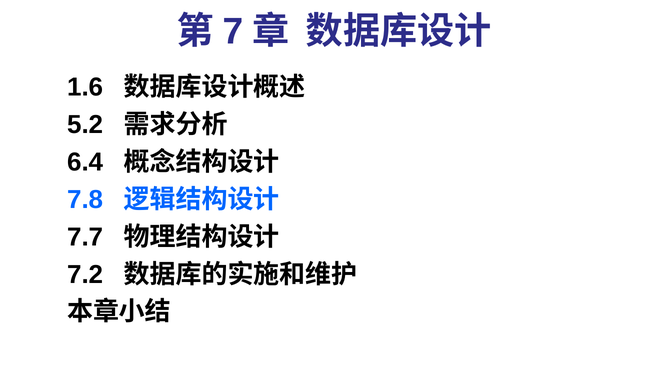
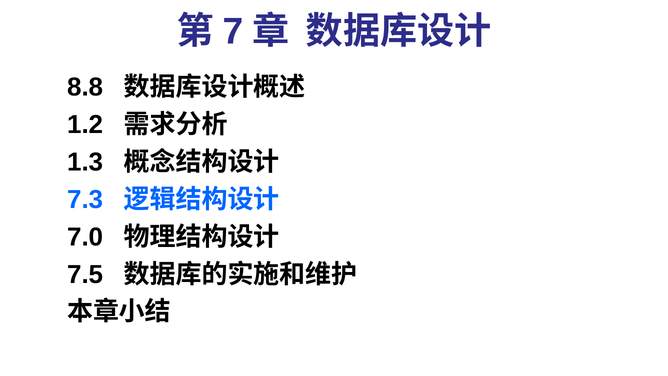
1.6: 1.6 -> 8.8
5.2: 5.2 -> 1.2
6.4: 6.4 -> 1.3
7.8: 7.8 -> 7.3
7.7: 7.7 -> 7.0
7.2: 7.2 -> 7.5
